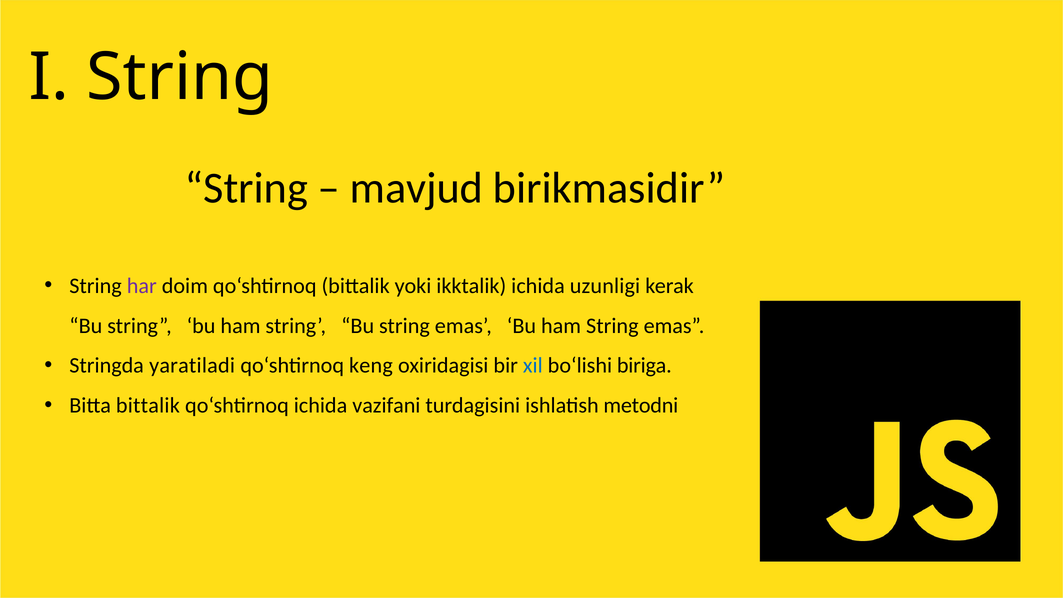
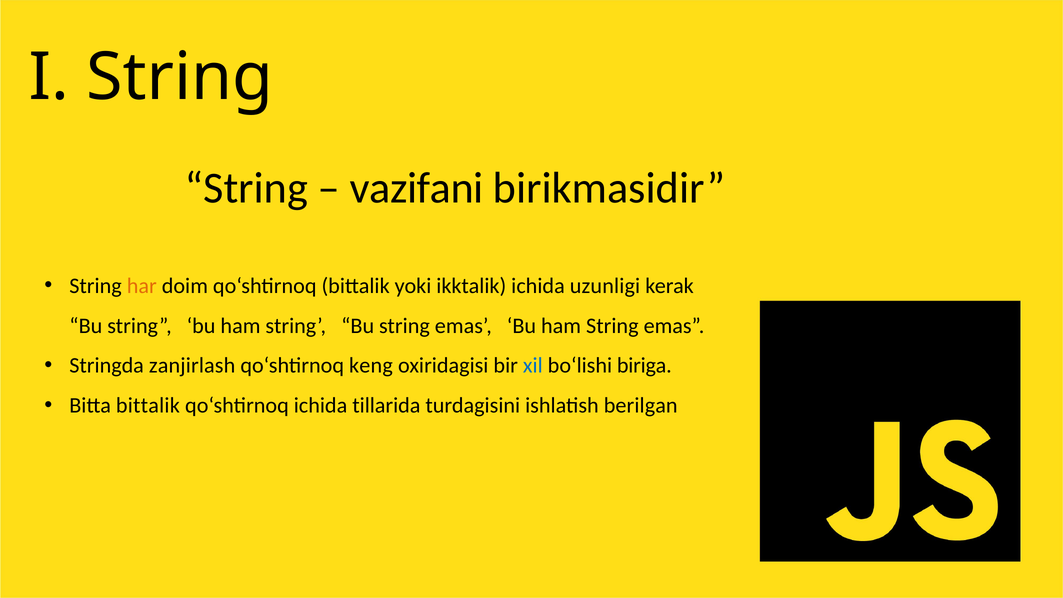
mavjud: mavjud -> vazifani
har colour: purple -> orange
yaratiladi: yaratiladi -> zanjirlash
vazifani: vazifani -> tillarida
metodni: metodni -> berilgan
